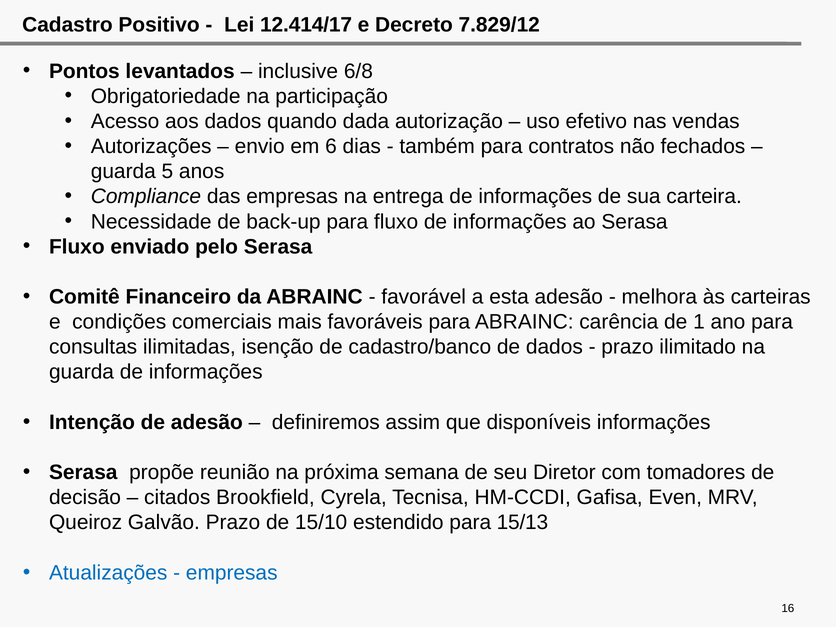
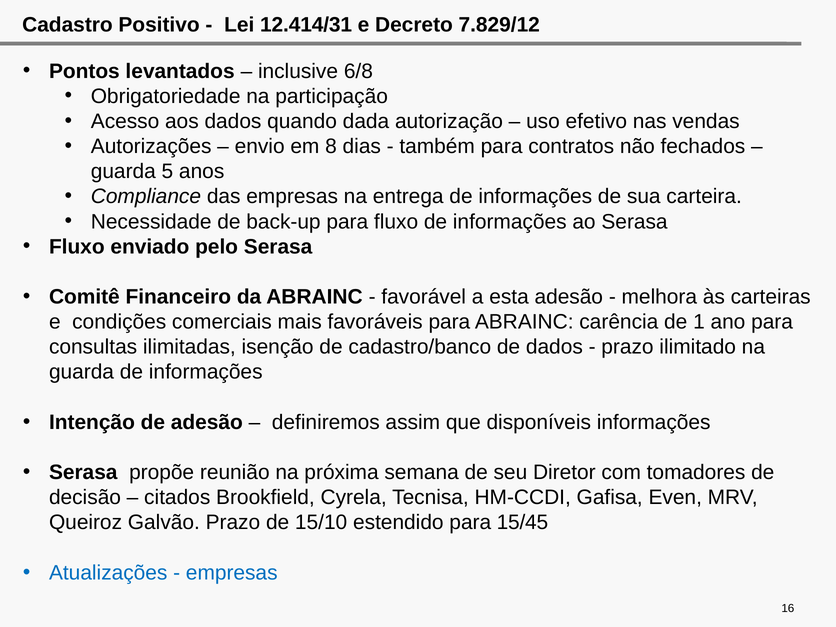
12.414/17: 12.414/17 -> 12.414/31
6: 6 -> 8
15/13: 15/13 -> 15/45
